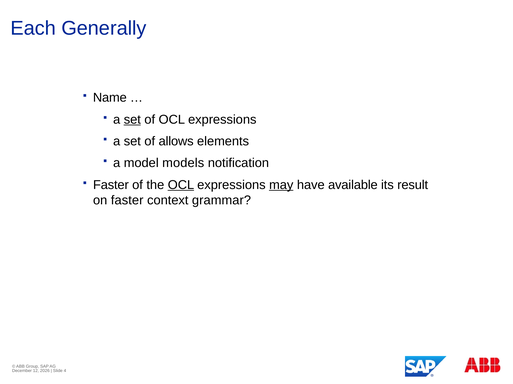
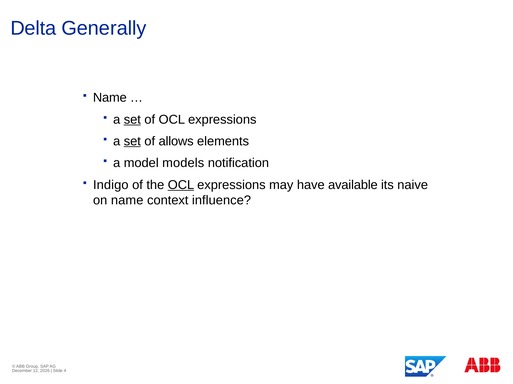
Each: Each -> Delta
set at (132, 142) underline: none -> present
Faster at (111, 185): Faster -> Indigo
may underline: present -> none
result: result -> naive
on faster: faster -> name
grammar: grammar -> influence
